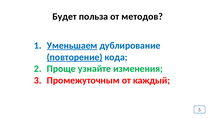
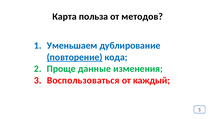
Будет: Будет -> Карта
Уменьшаем underline: present -> none
узнайте: узнайте -> данные
Промежуточным: Промежуточным -> Воспользоваться
